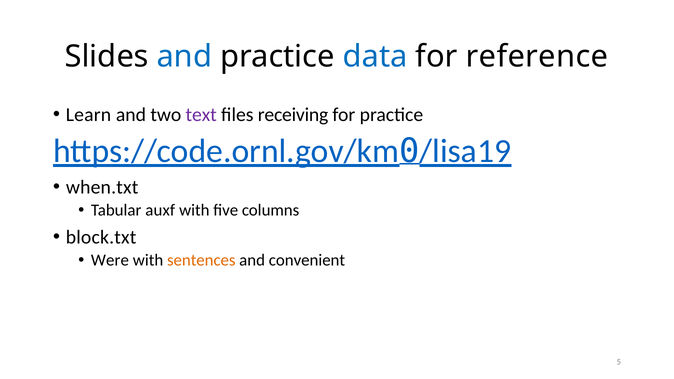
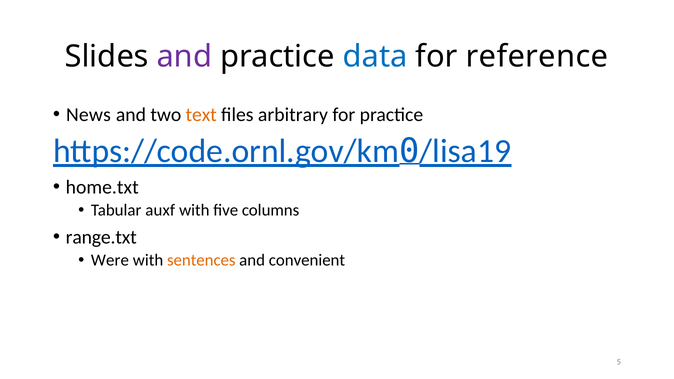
and at (184, 57) colour: blue -> purple
Learn: Learn -> News
text colour: purple -> orange
receiving: receiving -> arbitrary
when.txt: when.txt -> home.txt
block.txt: block.txt -> range.txt
